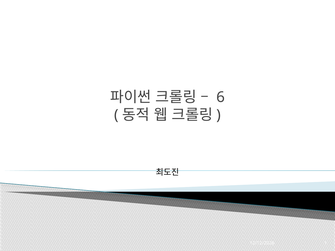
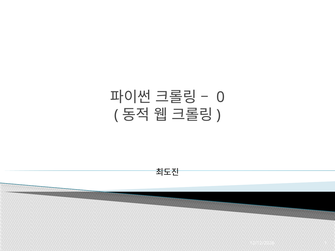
6: 6 -> 0
